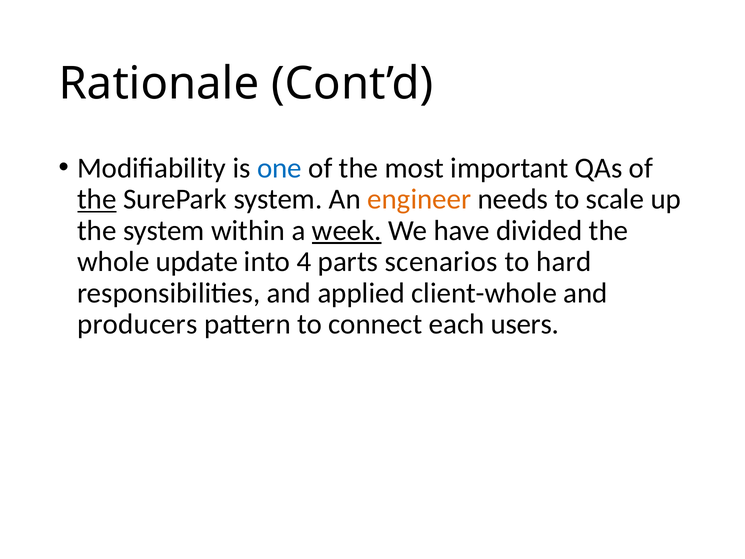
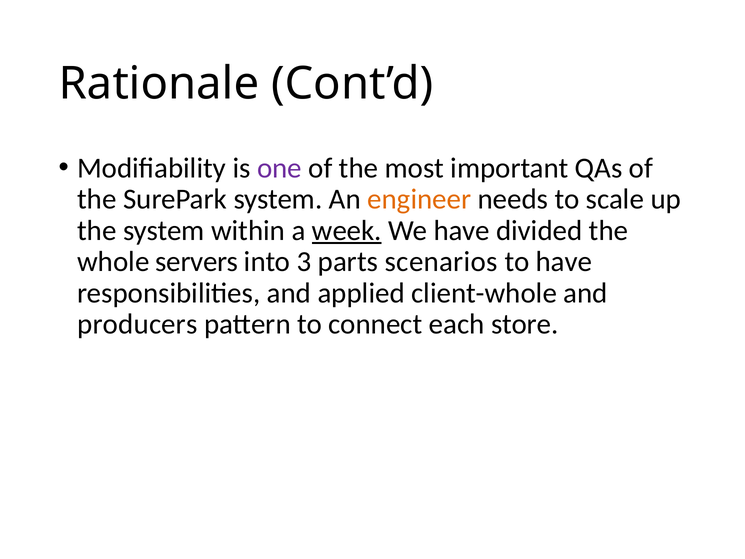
one colour: blue -> purple
the at (97, 199) underline: present -> none
update: update -> servers
4: 4 -> 3
to hard: hard -> have
users: users -> store
